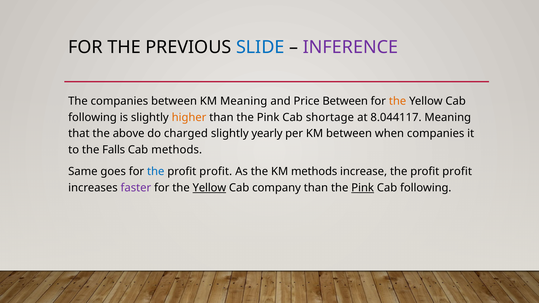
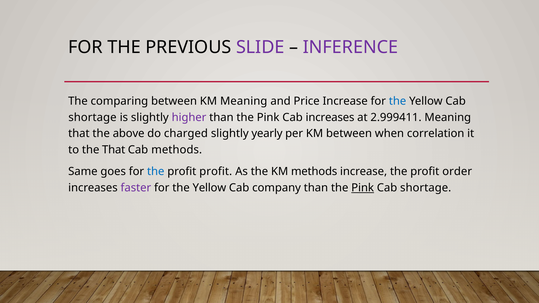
SLIDE colour: blue -> purple
The companies: companies -> comparing
Price Between: Between -> Increase
the at (398, 101) colour: orange -> blue
following at (93, 118): following -> shortage
higher colour: orange -> purple
Cab shortage: shortage -> increases
8.044117: 8.044117 -> 2.999411
when companies: companies -> correlation
the Falls: Falls -> That
increase the profit profit: profit -> order
Yellow at (209, 188) underline: present -> none
following at (426, 188): following -> shortage
